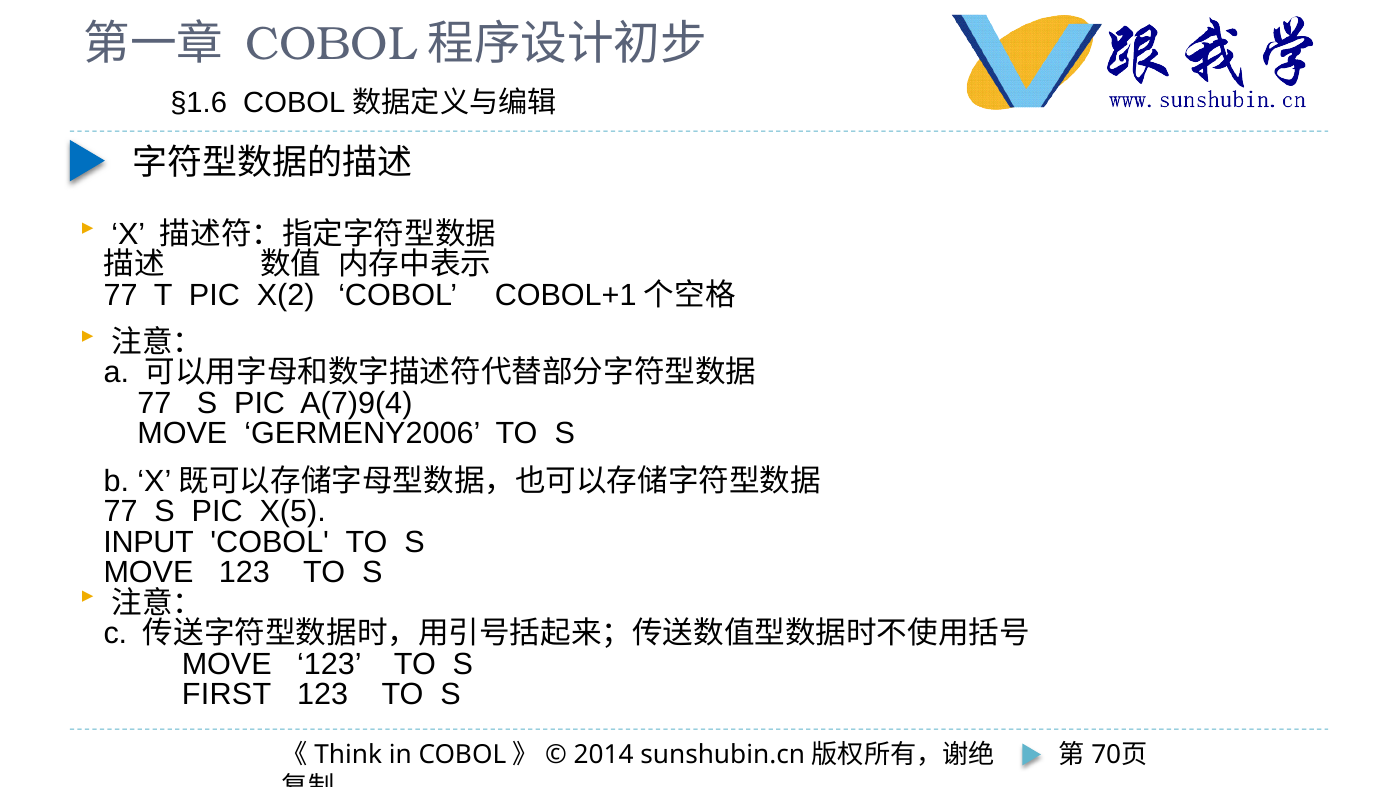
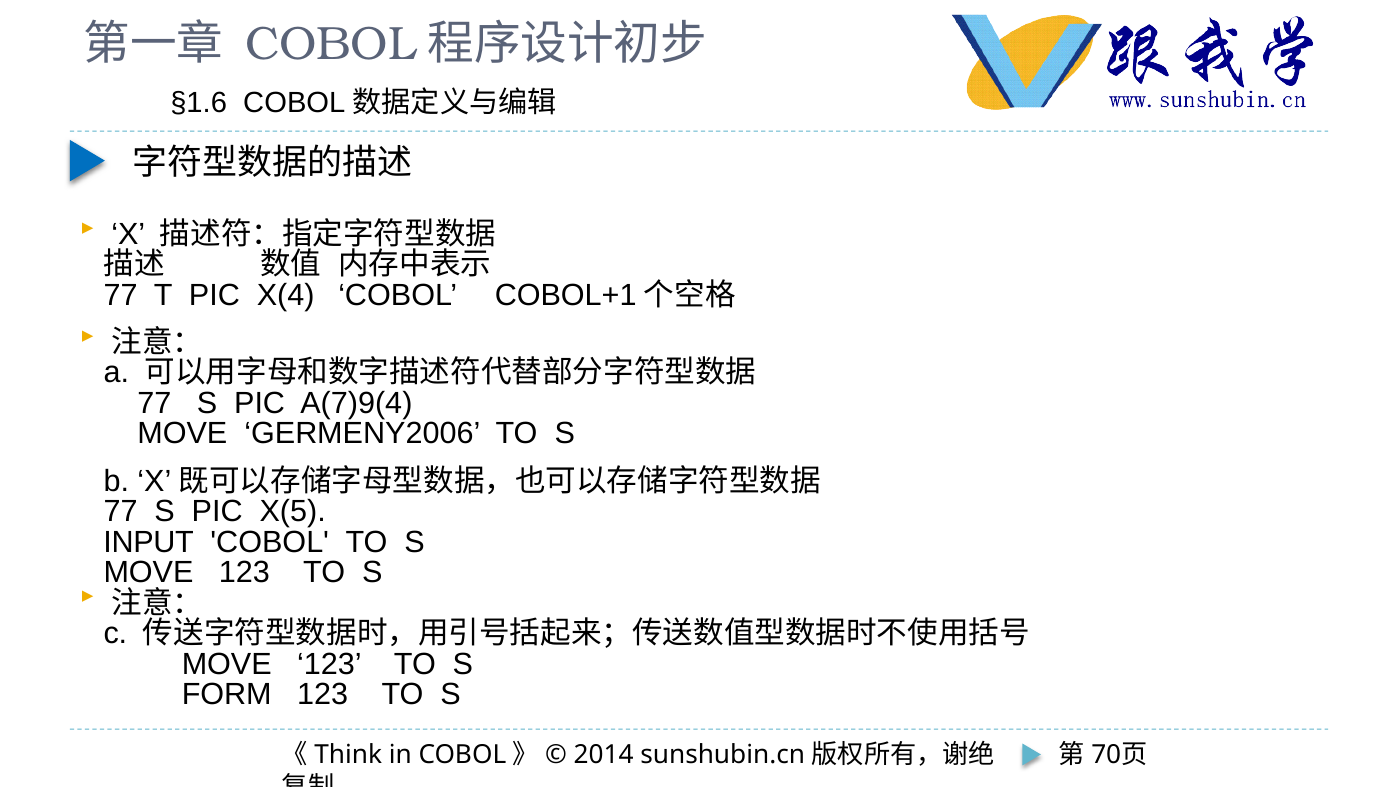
X(2: X(2 -> X(4
FIRST: FIRST -> FORM
